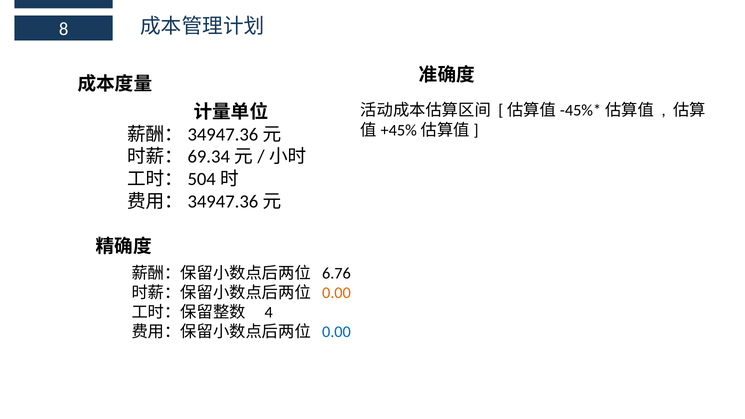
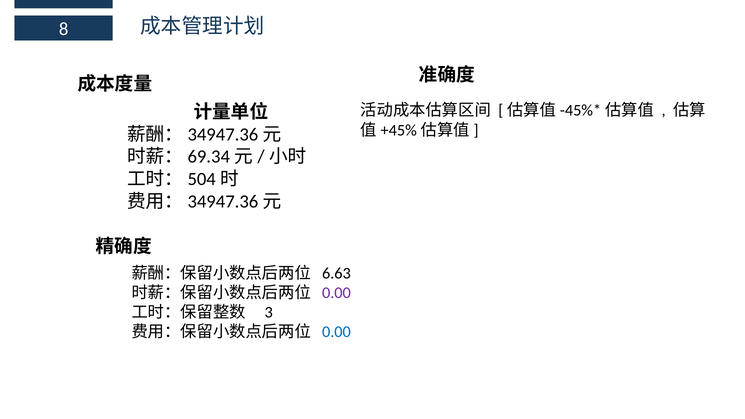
6.76: 6.76 -> 6.63
0.00 at (336, 293) colour: orange -> purple
4: 4 -> 3
